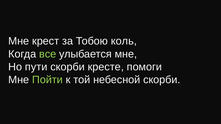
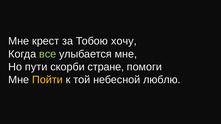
коль: коль -> хочу
кресте: кресте -> стране
Пойти colour: light green -> yellow
небесной скорби: скорби -> люблю
